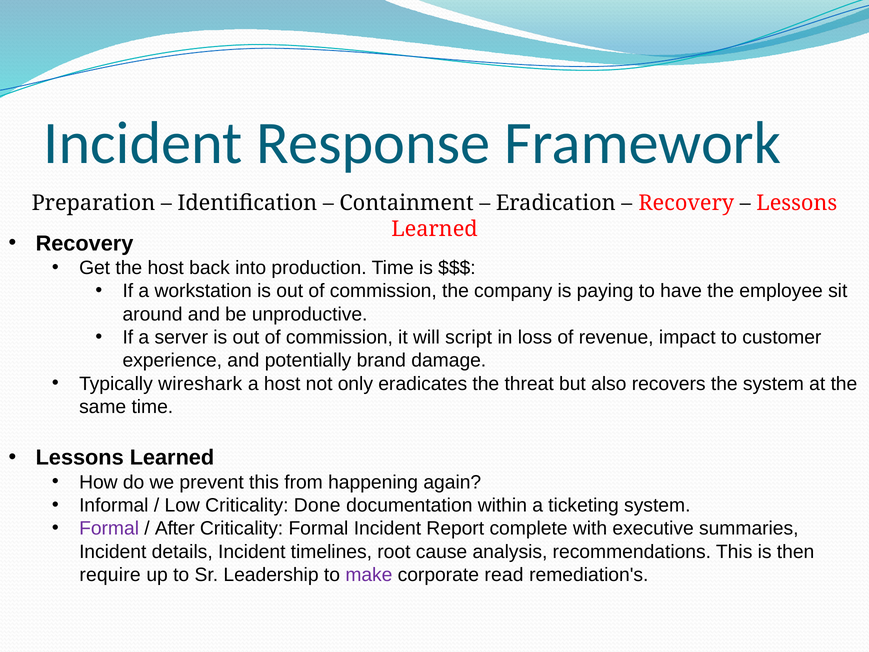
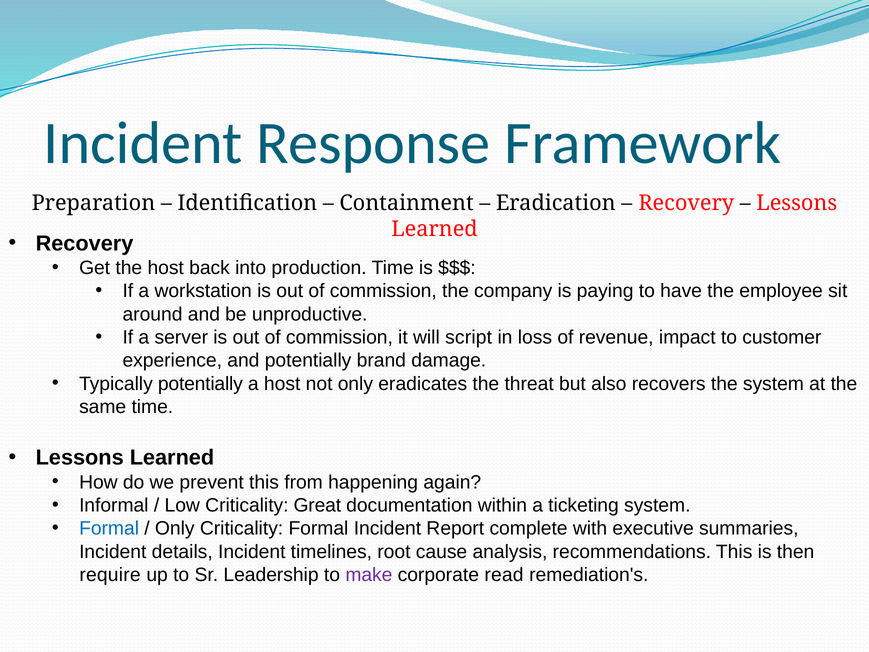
Typically wireshark: wireshark -> potentially
Done: Done -> Great
Formal at (109, 528) colour: purple -> blue
After at (175, 528): After -> Only
